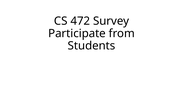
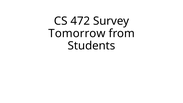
Participate: Participate -> Tomorrow
